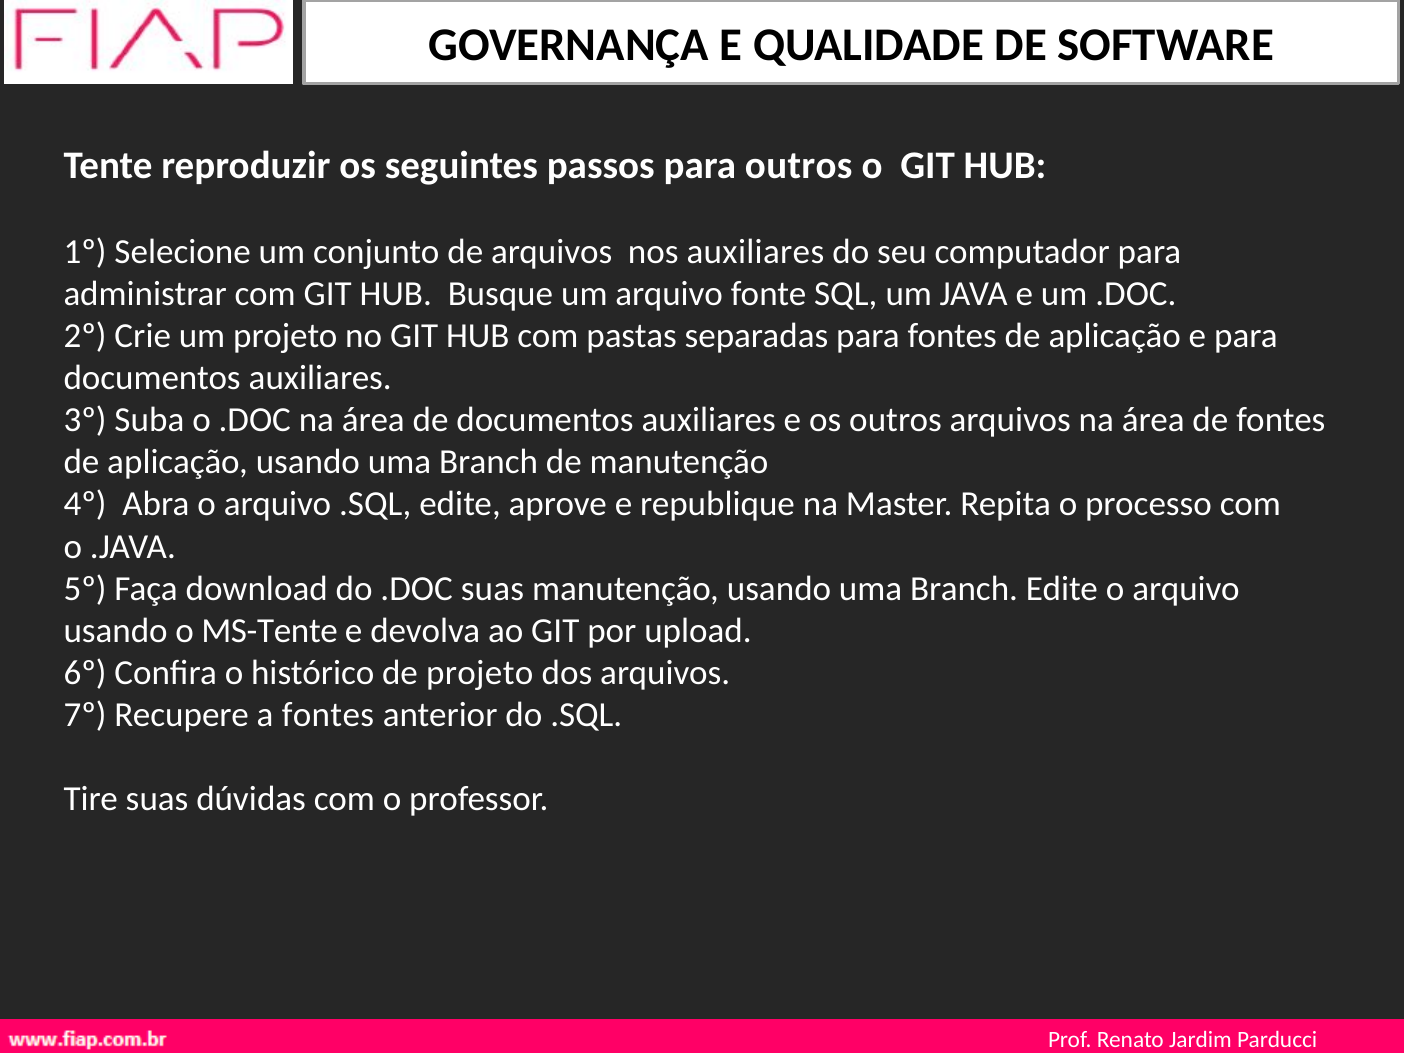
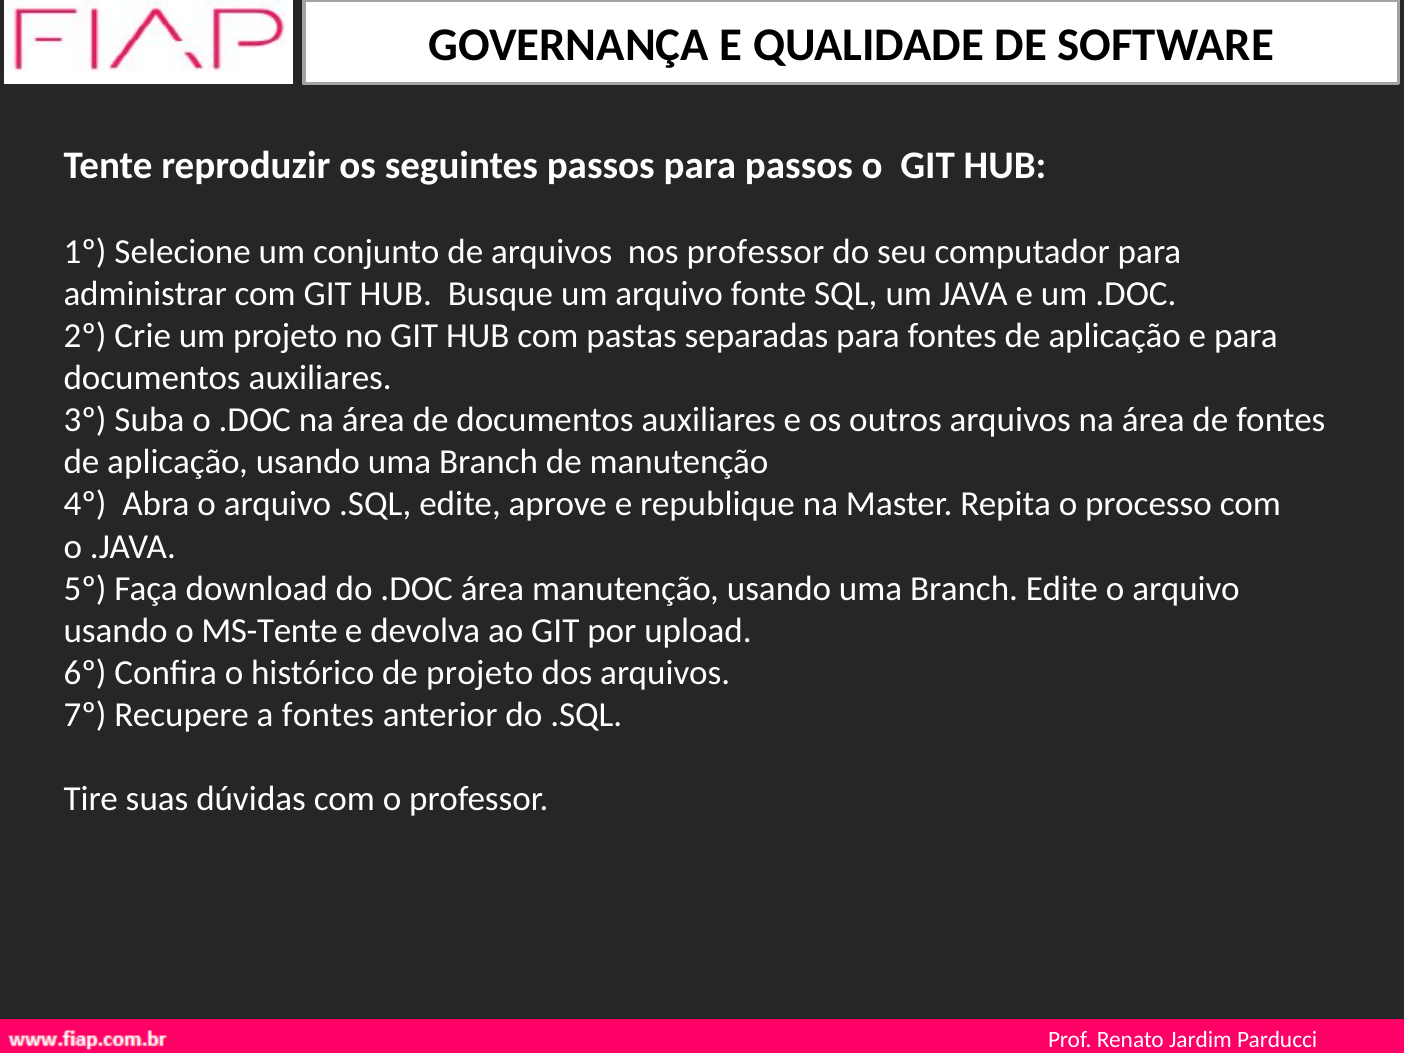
para outros: outros -> passos
nos auxiliares: auxiliares -> professor
.DOC suas: suas -> área
